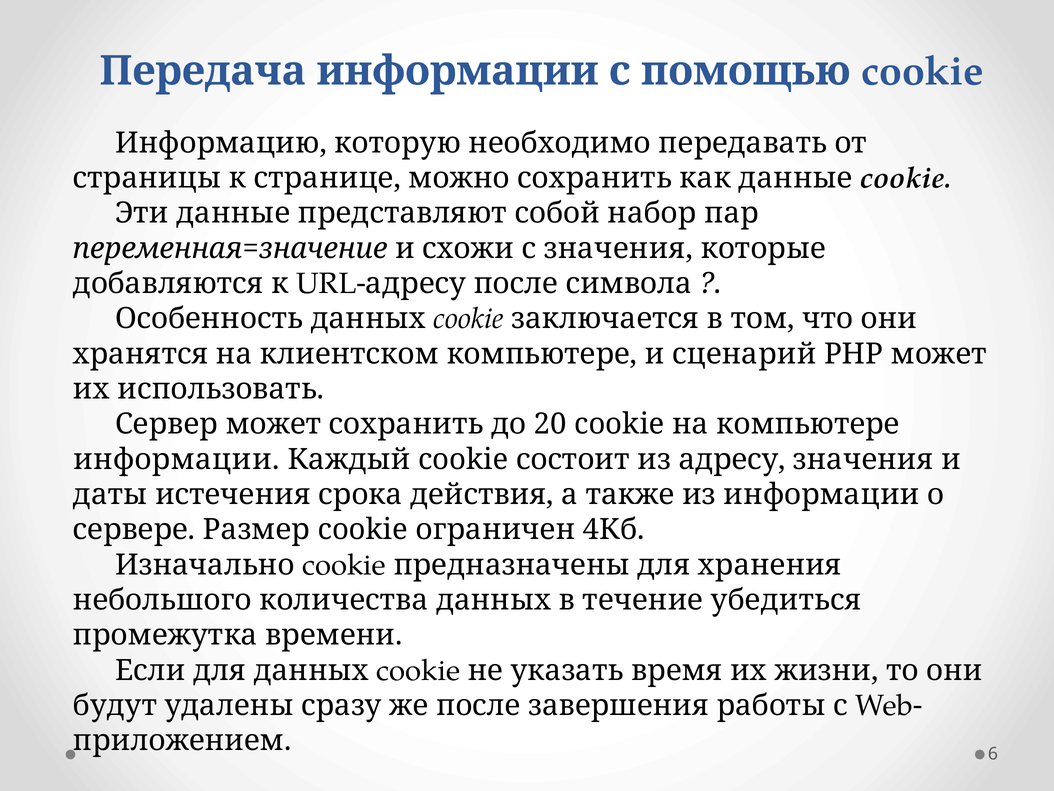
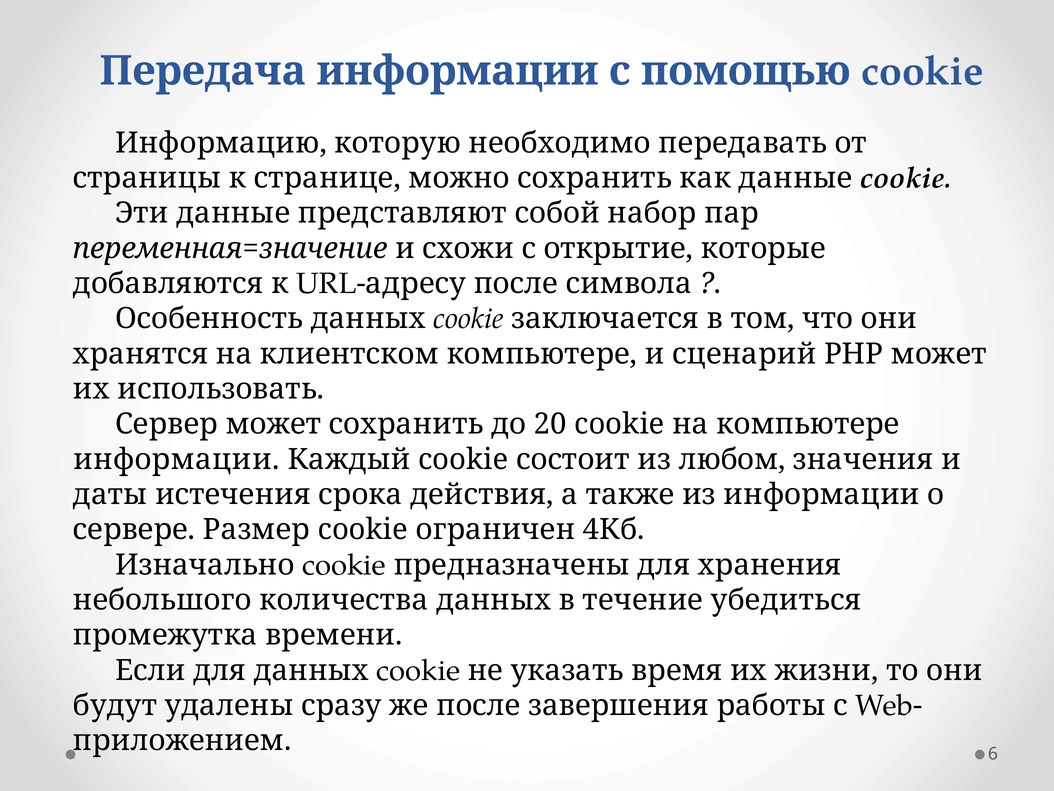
с значения: значения -> открытие
адресу: адресу -> любом
